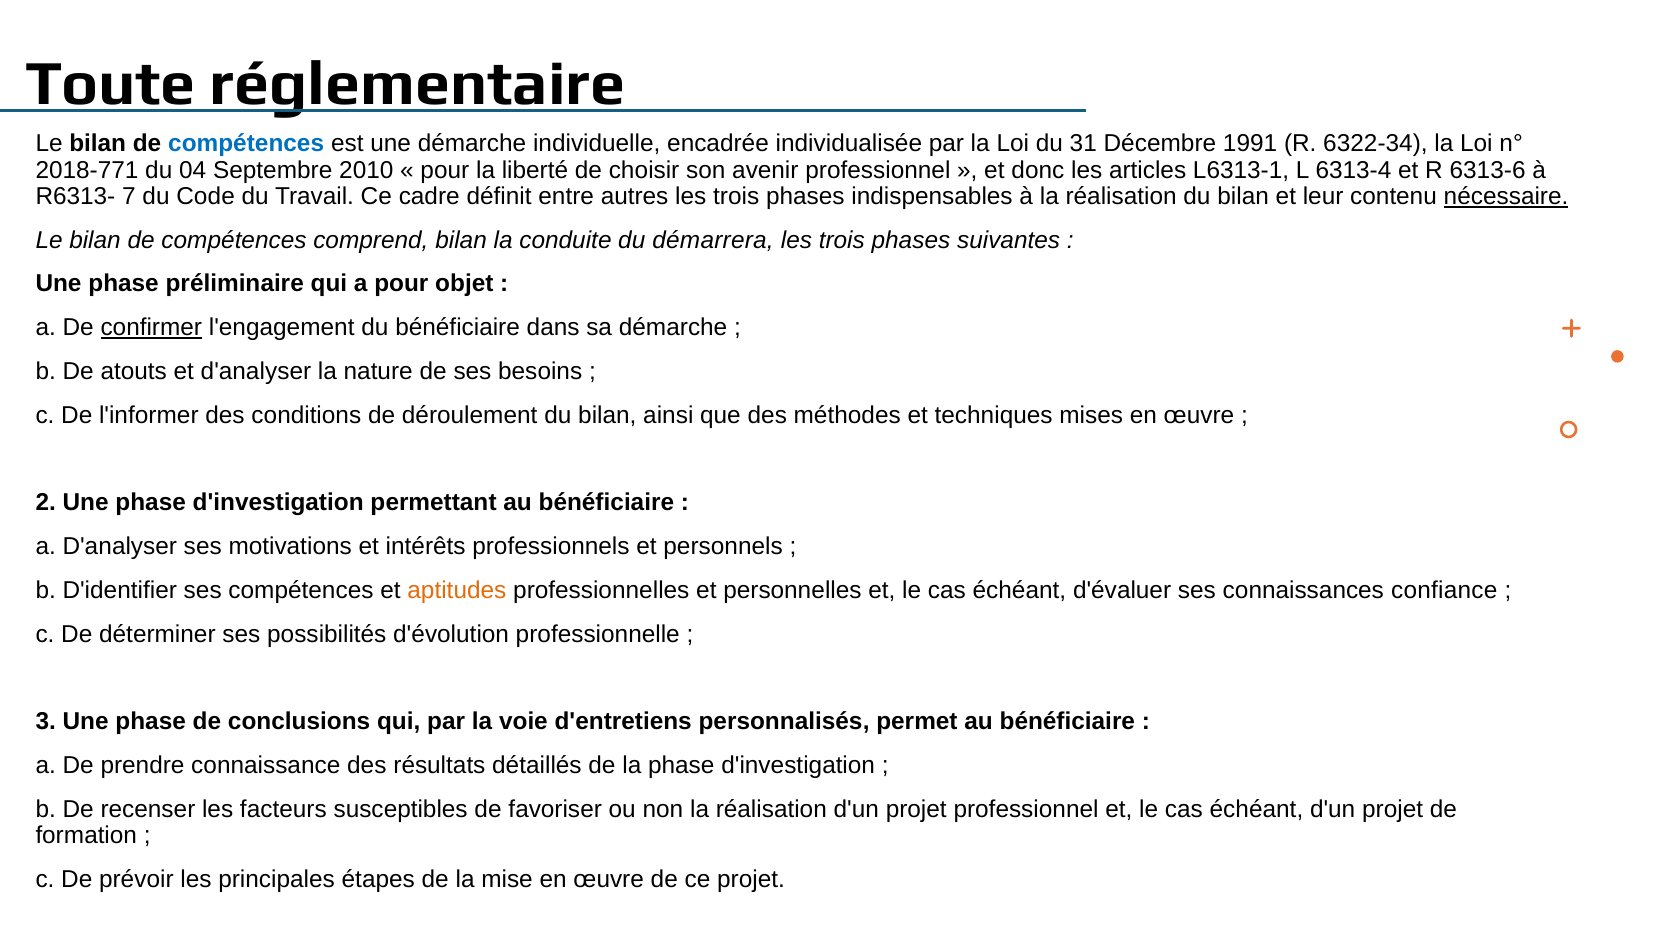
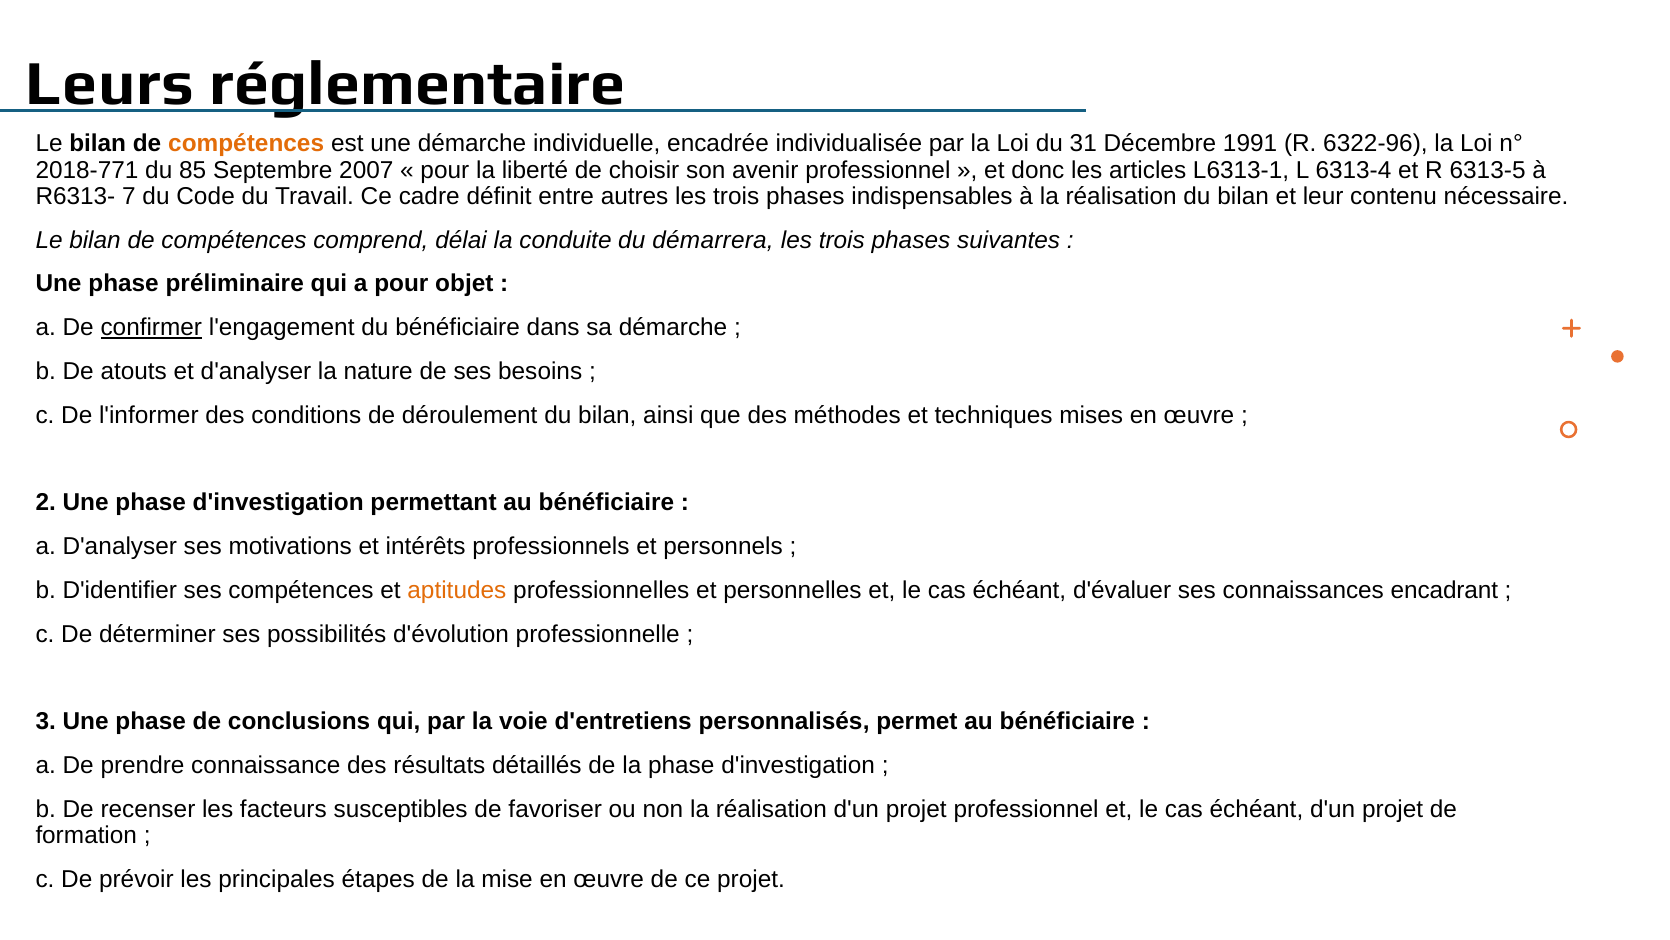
Toute: Toute -> Leurs
compétences at (246, 144) colour: blue -> orange
6322-34: 6322-34 -> 6322-96
04: 04 -> 85
2010: 2010 -> 2007
6313-6: 6313-6 -> 6313-5
nécessaire underline: present -> none
comprend bilan: bilan -> délai
confiance: confiance -> encadrant
